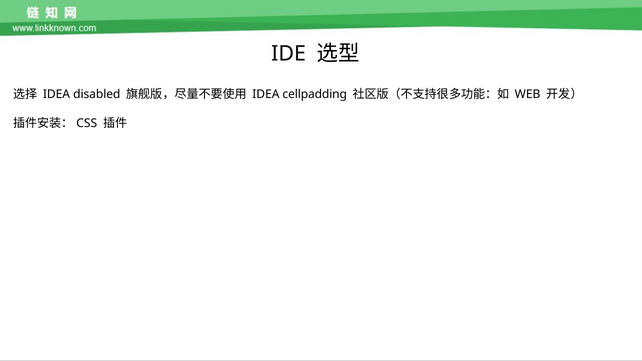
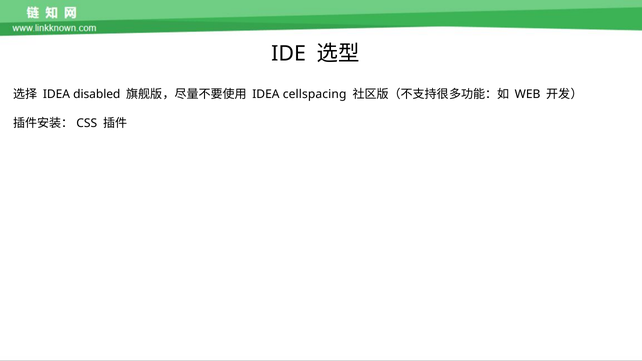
cellpadding: cellpadding -> cellspacing
